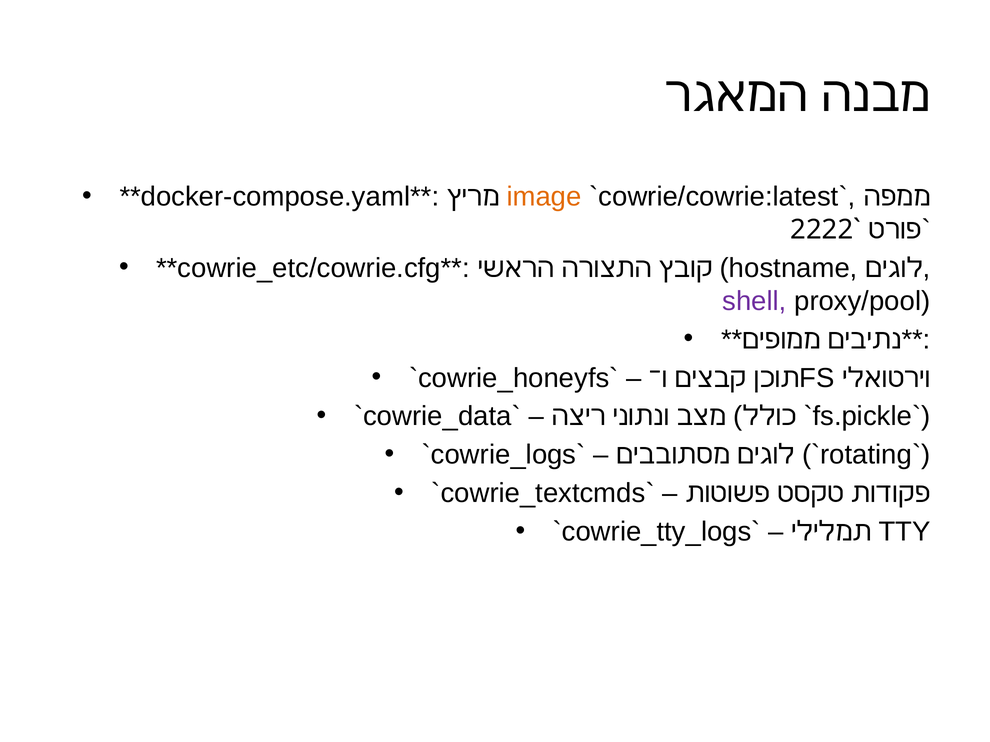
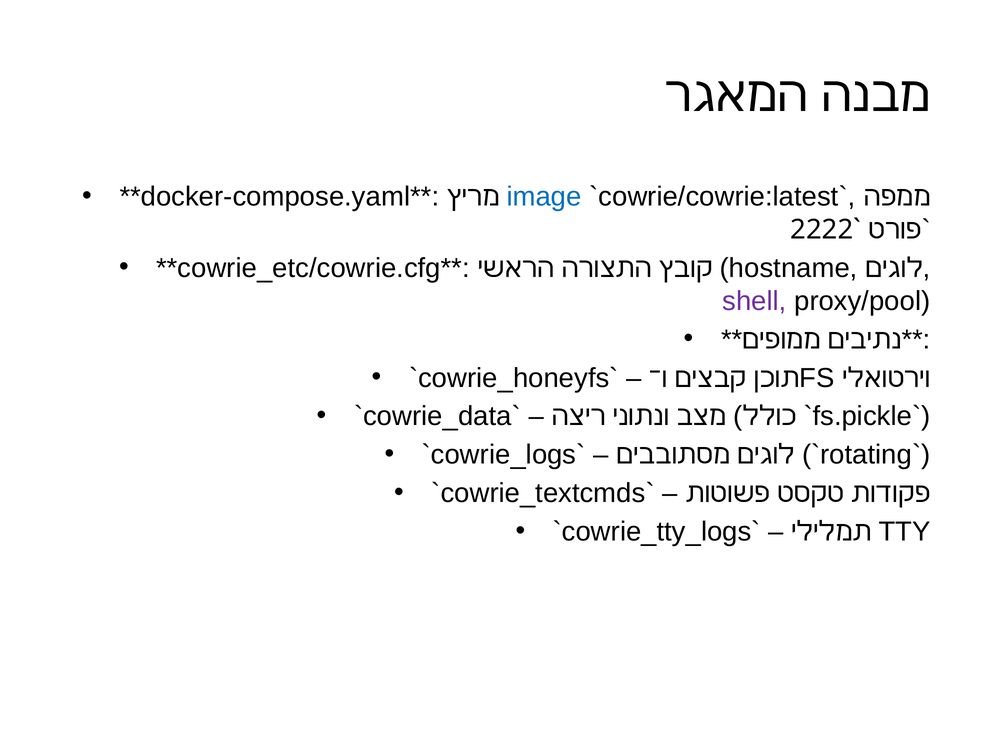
image colour: orange -> blue
